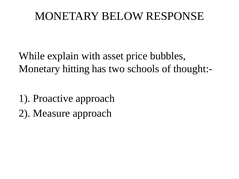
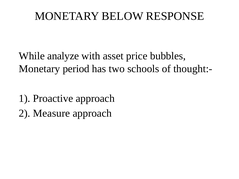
explain: explain -> analyze
hitting: hitting -> period
